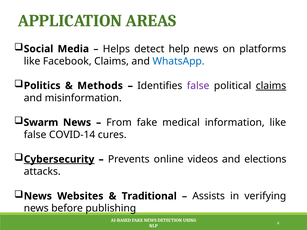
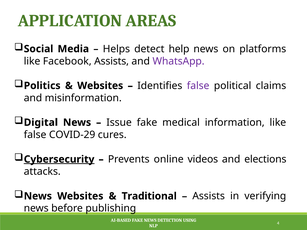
Facebook Claims: Claims -> Assists
WhatsApp colour: blue -> purple
Methods at (100, 86): Methods -> Websites
claims at (271, 86) underline: present -> none
Swarm: Swarm -> Digital
From: From -> Issue
COVID-14: COVID-14 -> COVID-29
